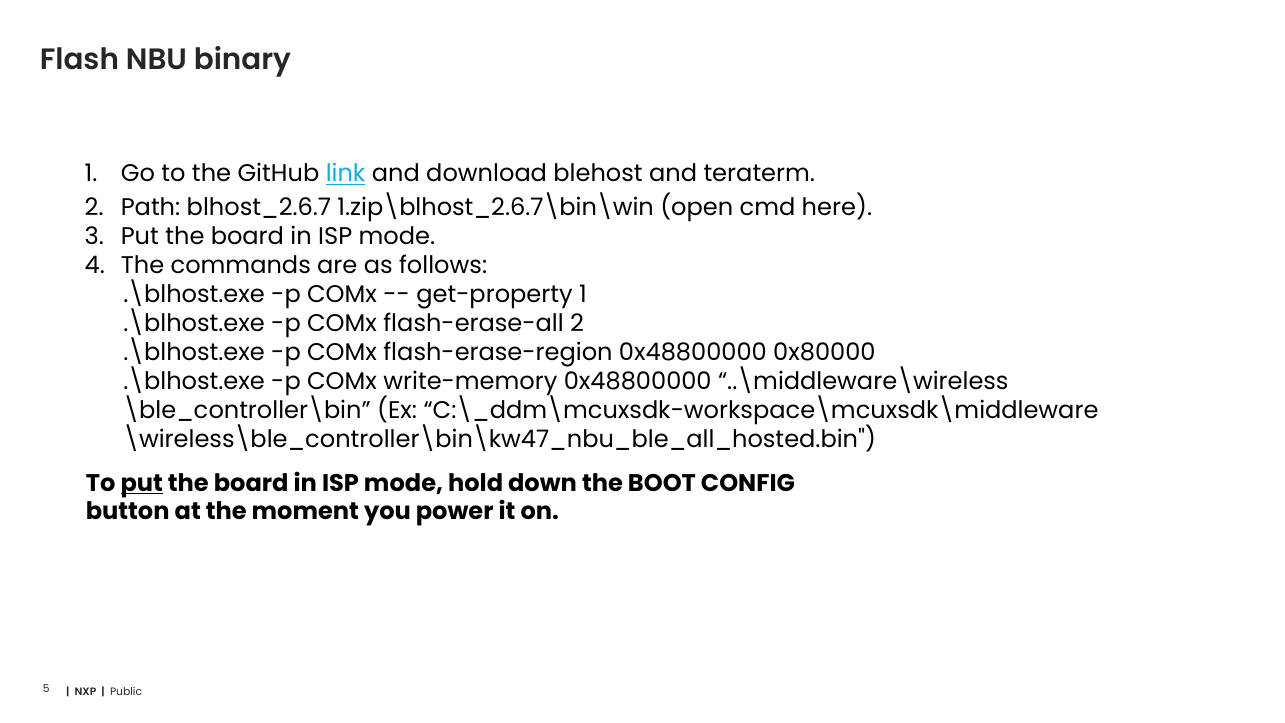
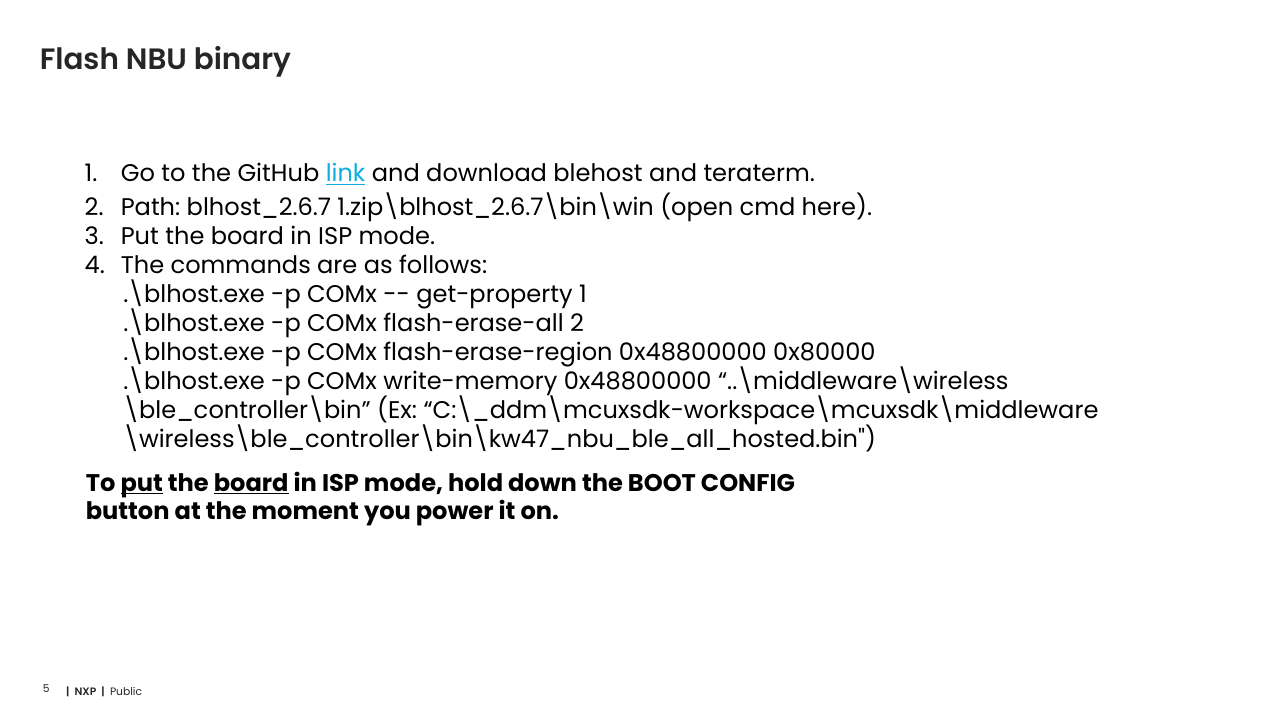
board at (251, 483) underline: none -> present
